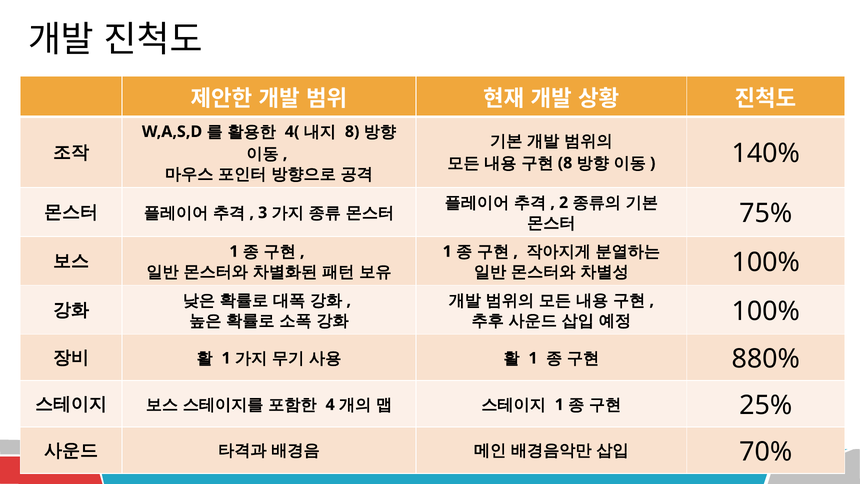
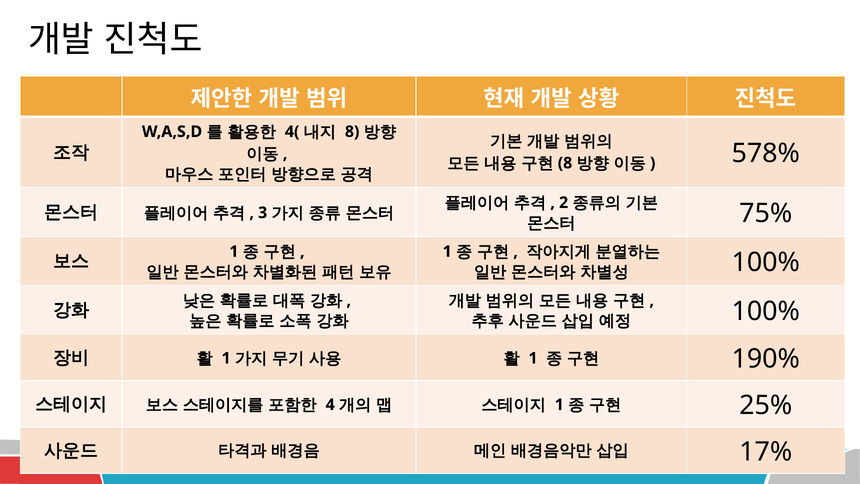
140%: 140% -> 578%
880%: 880% -> 190%
70%: 70% -> 17%
